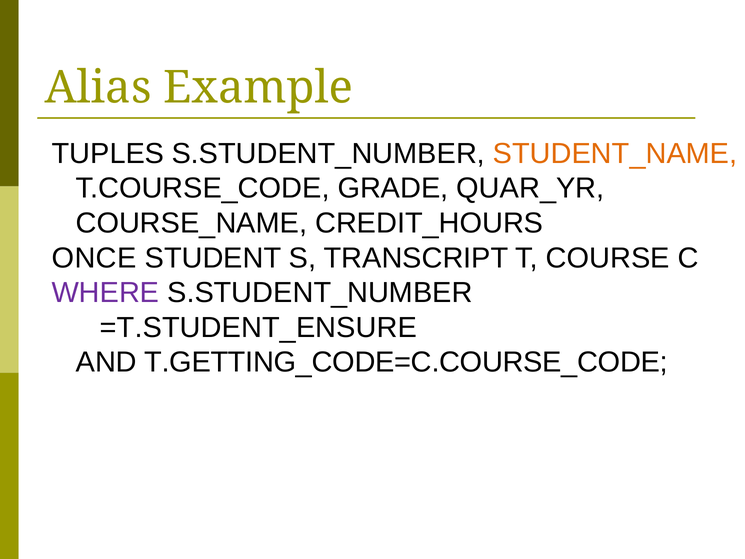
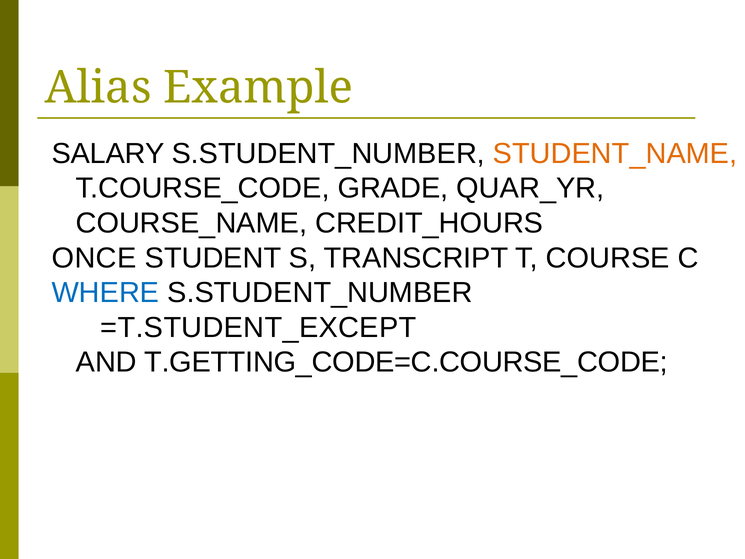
TUPLES: TUPLES -> SALARY
WHERE colour: purple -> blue
=T.STUDENT_ENSURE: =T.STUDENT_ENSURE -> =T.STUDENT_EXCEPT
